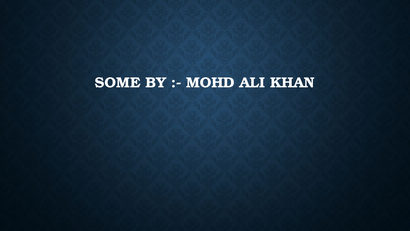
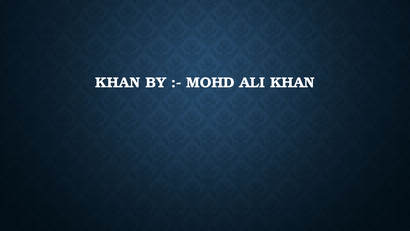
SOME at (118, 83): SOME -> KHAN
